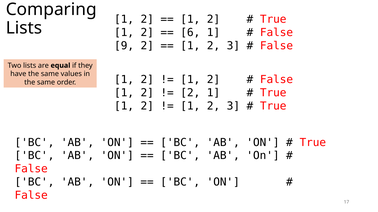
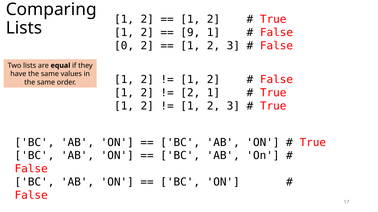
6: 6 -> 9
9: 9 -> 0
